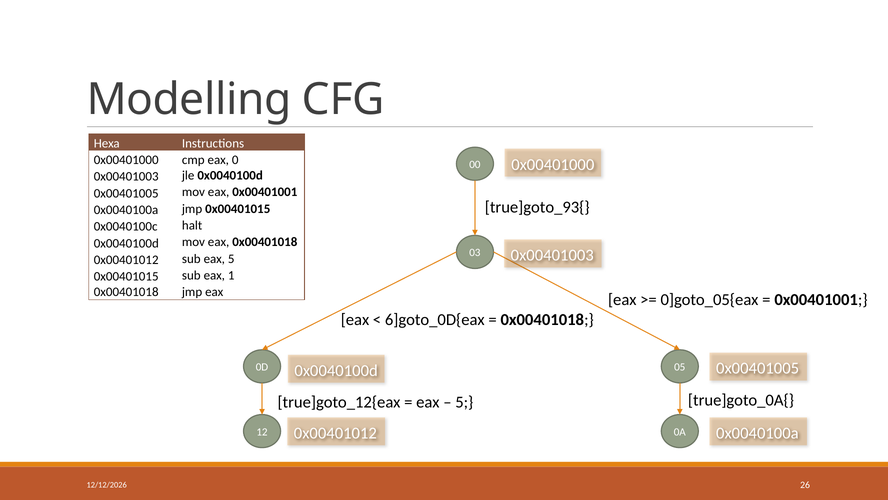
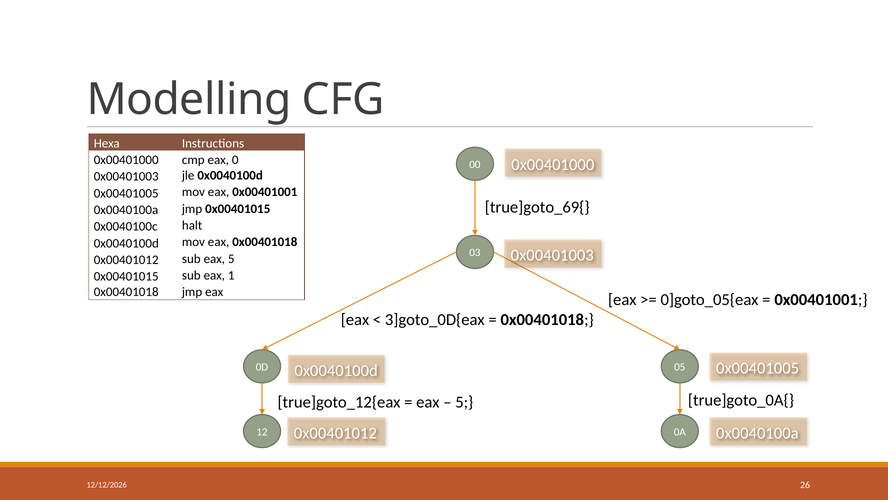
true]goto_93{: true]goto_93{ -> true]goto_69{
6]goto_0D{eax: 6]goto_0D{eax -> 3]goto_0D{eax
